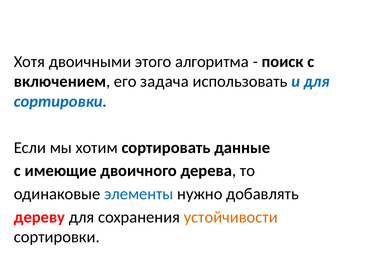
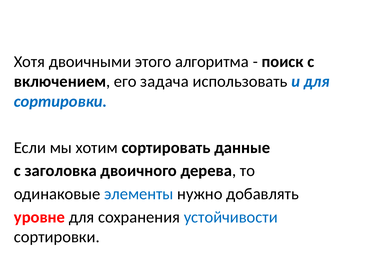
имеющие: имеющие -> заголовка
дереву: дереву -> уровне
устойчивости colour: orange -> blue
